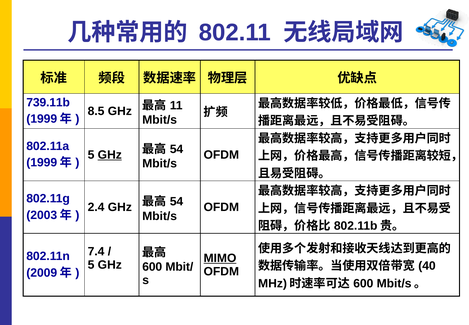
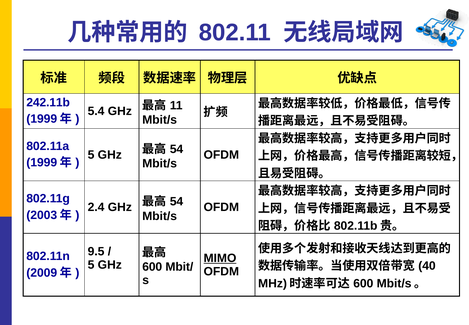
739.11b: 739.11b -> 242.11b
8.5: 8.5 -> 5.4
GHz at (110, 155) underline: present -> none
7.4: 7.4 -> 9.5
